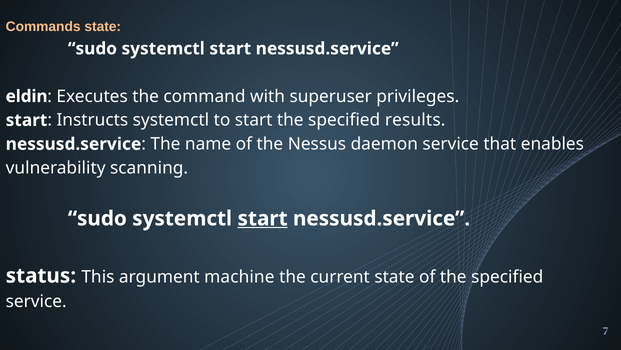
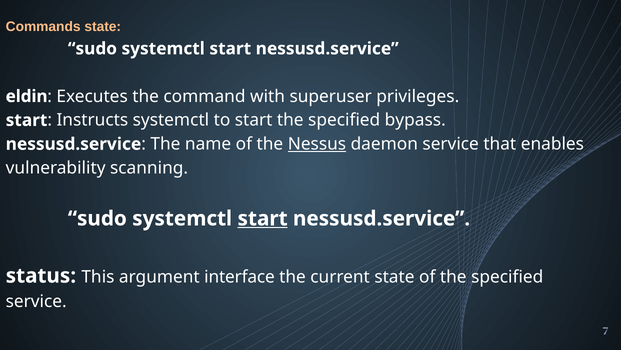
results: results -> bypass
Nessus underline: none -> present
machine: machine -> interface
